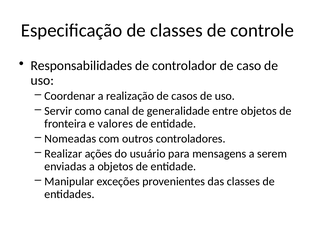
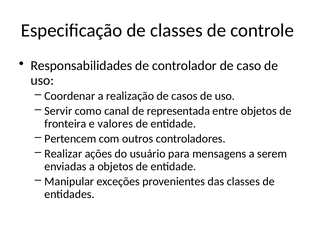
generalidade: generalidade -> representada
Nomeadas: Nomeadas -> Pertencem
